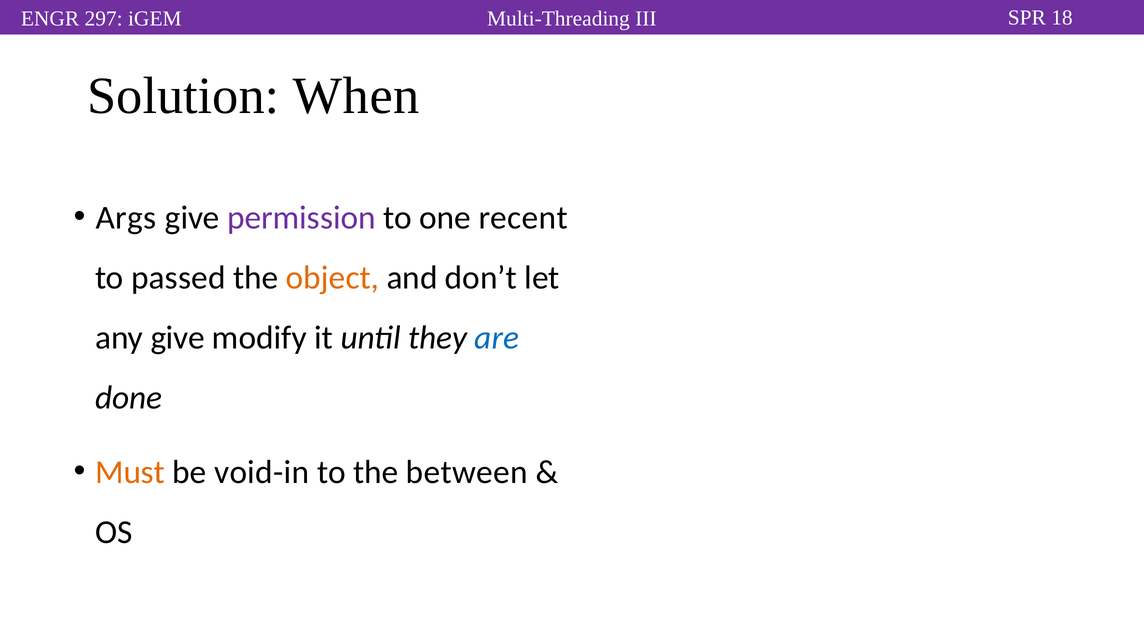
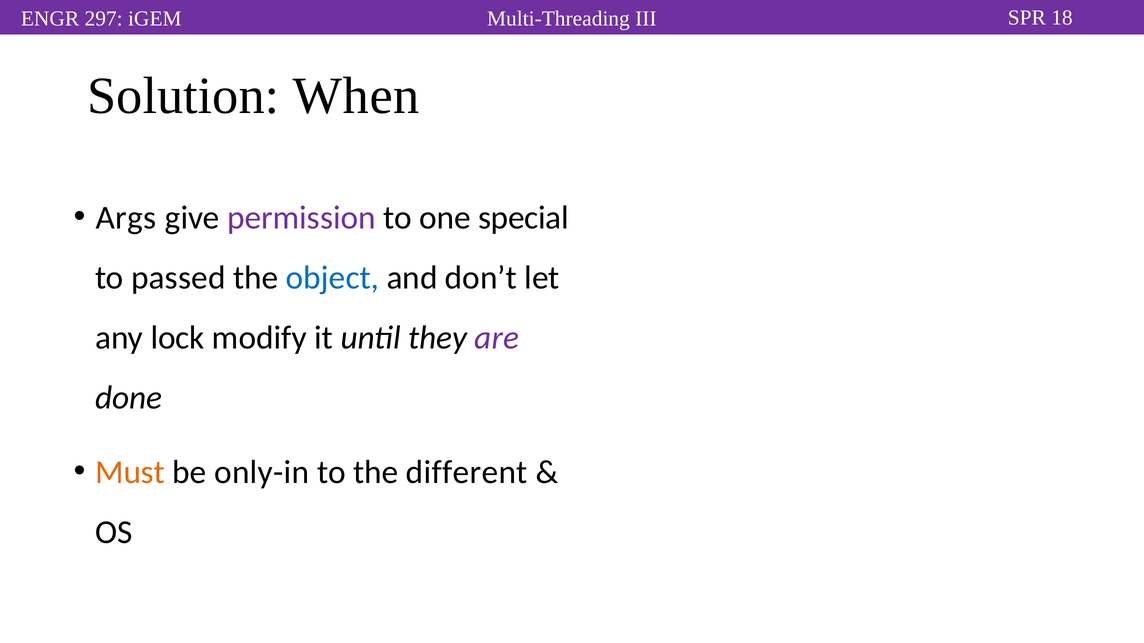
recent: recent -> special
object colour: orange -> blue
any give: give -> lock
are colour: blue -> purple
void-in: void-in -> only-in
between: between -> different
